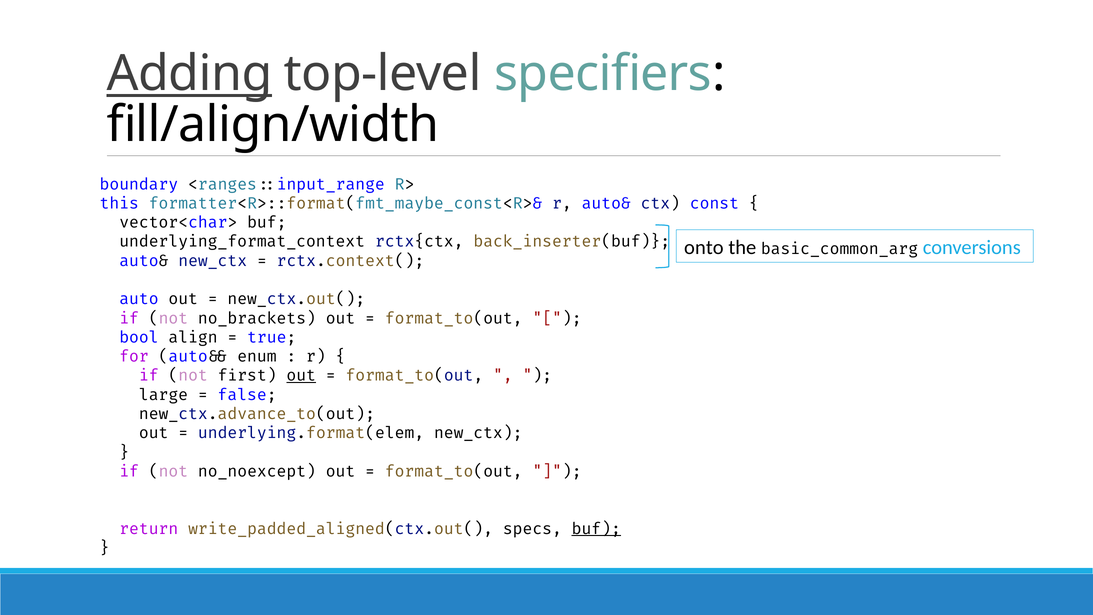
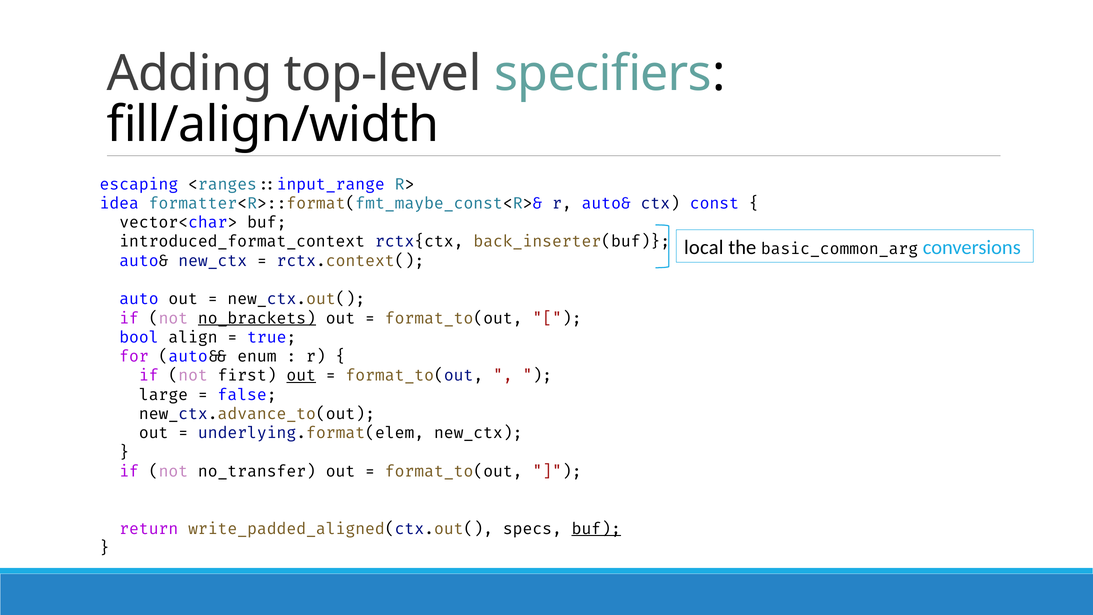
Adding underline: present -> none
boundary: boundary -> escaping
this: this -> idea
underlying_format_context: underlying_format_context -> introduced_format_context
onto: onto -> local
no_brackets underline: none -> present
no_noexcept: no_noexcept -> no_transfer
